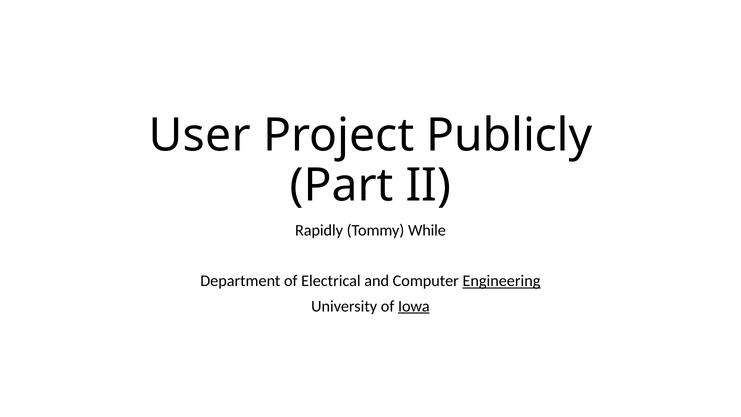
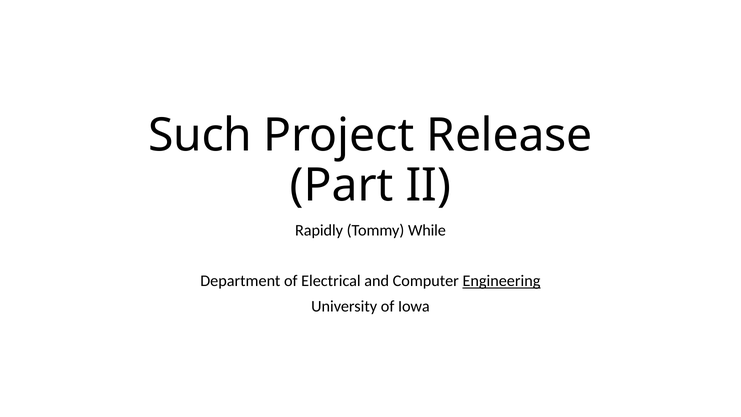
User: User -> Such
Publicly: Publicly -> Release
Iowa underline: present -> none
